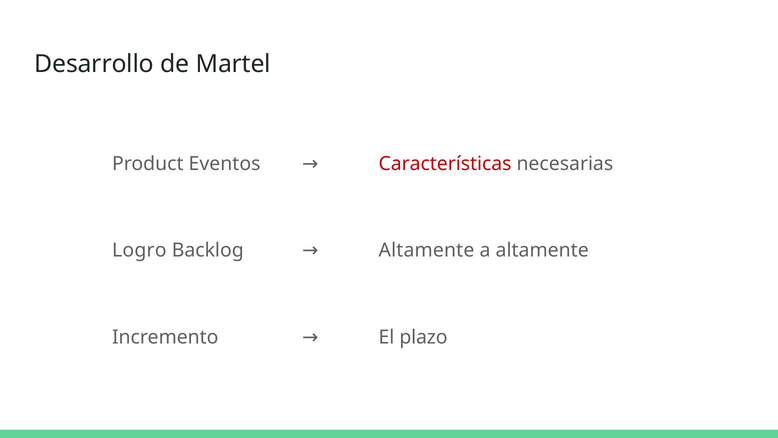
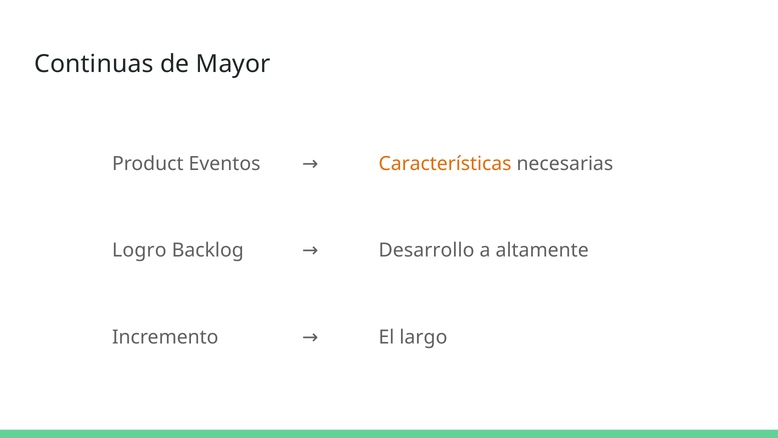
Desarrollo: Desarrollo -> Continuas
Martel: Martel -> Mayor
Características colour: red -> orange
Altamente at (426, 250): Altamente -> Desarrollo
plazo: plazo -> largo
